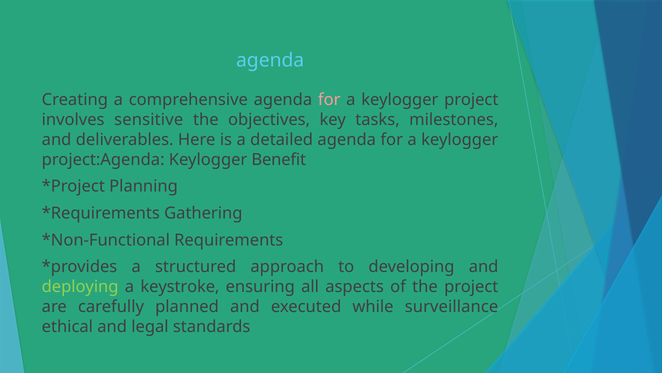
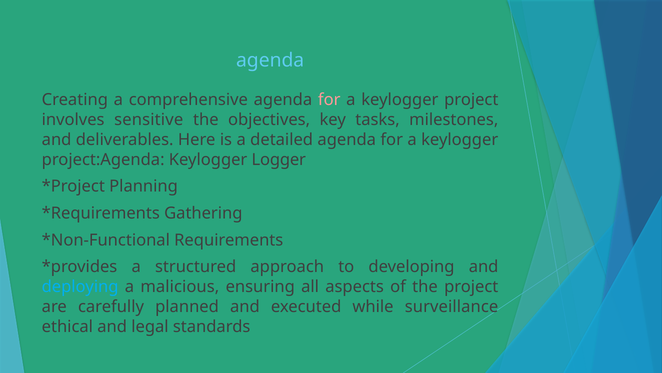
Benefit: Benefit -> Logger
deploying colour: light green -> light blue
keystroke: keystroke -> malicious
